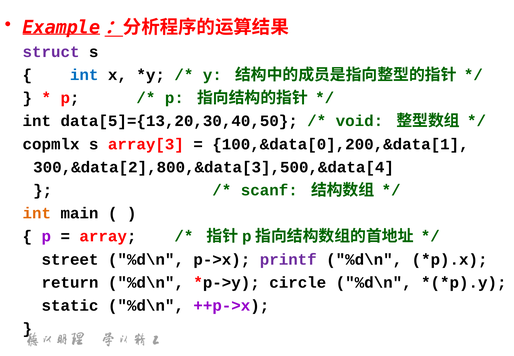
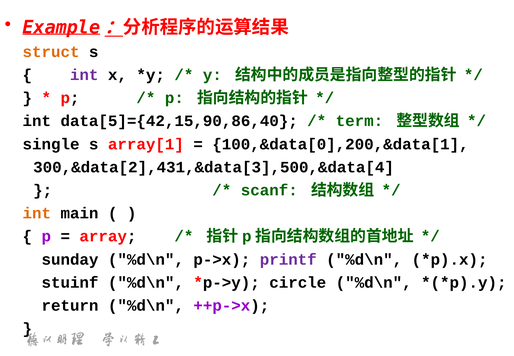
struct colour: purple -> orange
int at (84, 75) colour: blue -> purple
data[5]={13,20,30,40,50: data[5]={13,20,30,40,50 -> data[5]={42,15,90,86,40
void: void -> term
copmlx: copmlx -> single
array[3: array[3 -> array[1
300,&data[2],800,&data[3],500,&data[4: 300,&data[2],800,&data[3],500,&data[4 -> 300,&data[2],431,&data[3],500,&data[4
street: street -> sunday
return: return -> stuinf
static: static -> return
